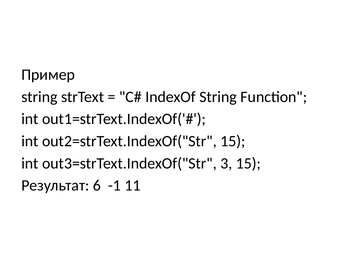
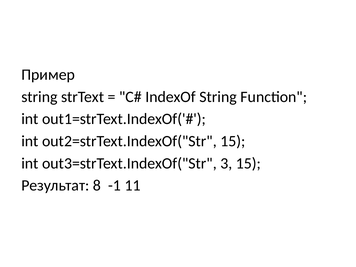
6: 6 -> 8
